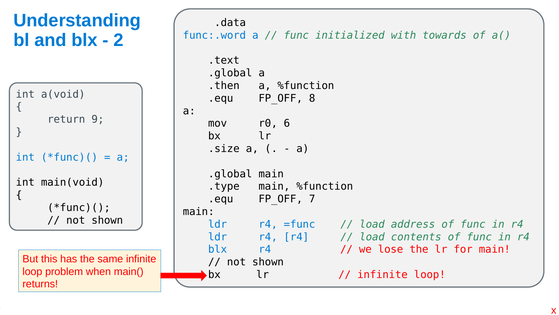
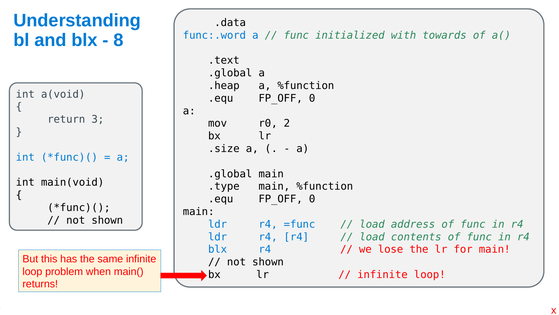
2: 2 -> 8
.then: .then -> .heap
8 at (312, 98): 8 -> 0
9: 9 -> 3
r0 6: 6 -> 2
7 at (312, 199): 7 -> 0
